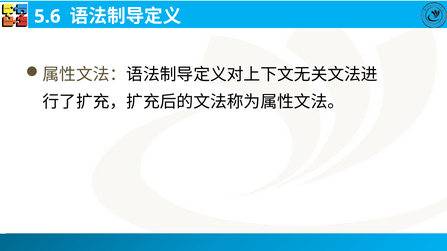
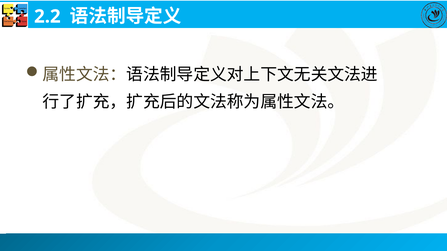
5.6: 5.6 -> 2.2
